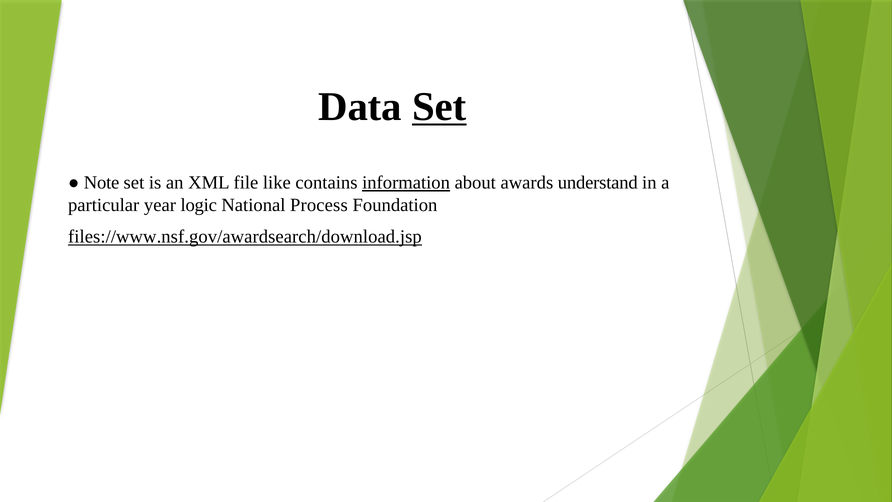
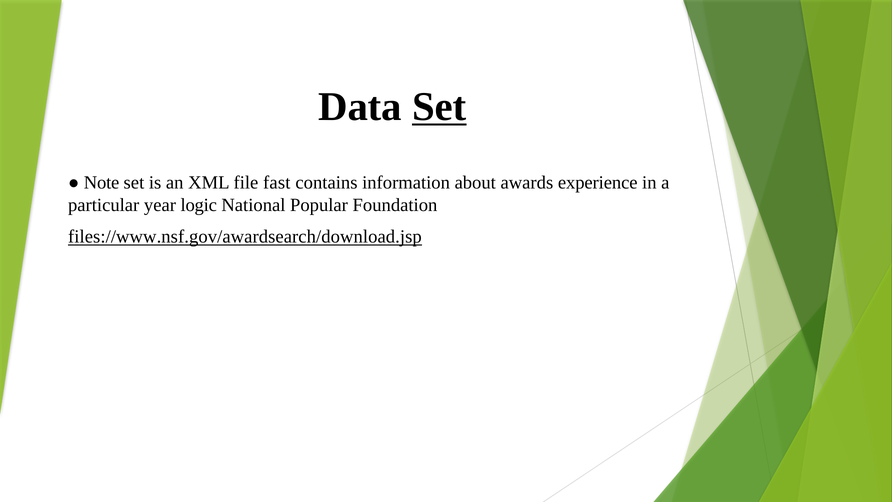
like: like -> fast
information underline: present -> none
understand: understand -> experience
Process: Process -> Popular
